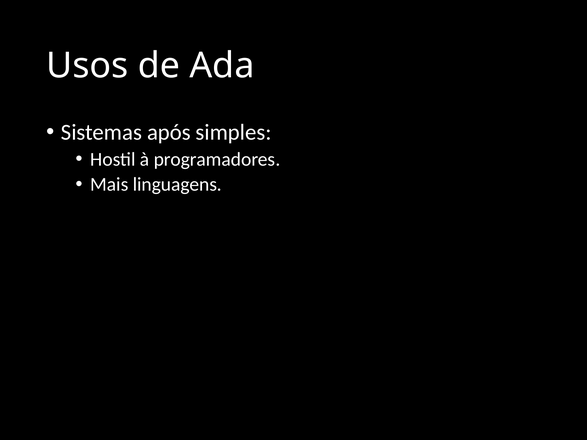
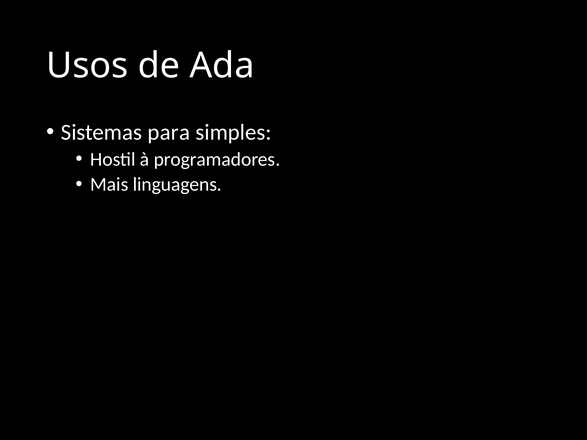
após: após -> para
